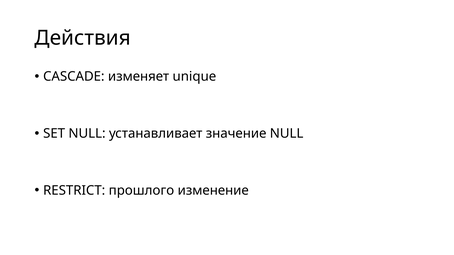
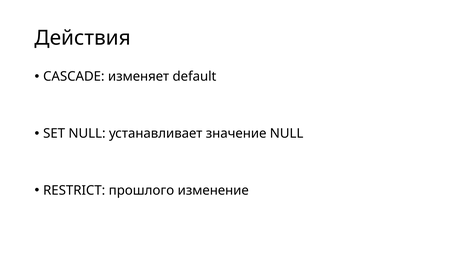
unique: unique -> default
